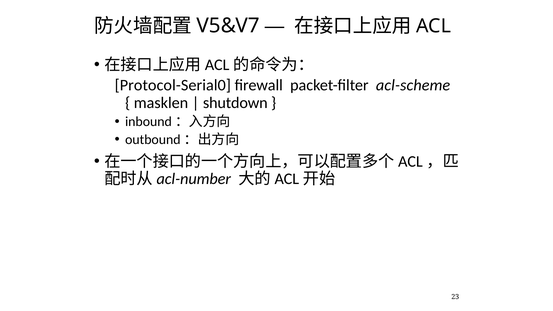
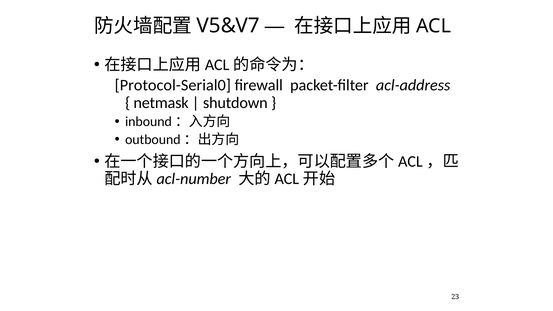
acl-scheme: acl-scheme -> acl-address
masklen: masklen -> netmask
